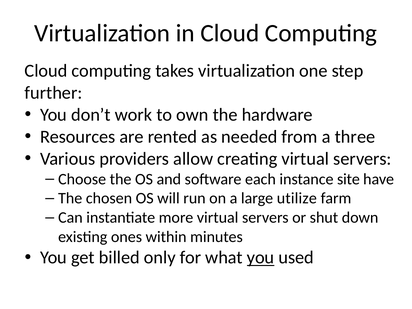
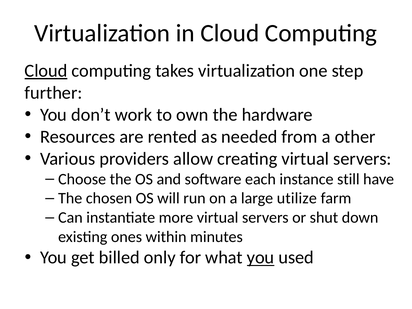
Cloud at (46, 71) underline: none -> present
three: three -> other
site: site -> still
